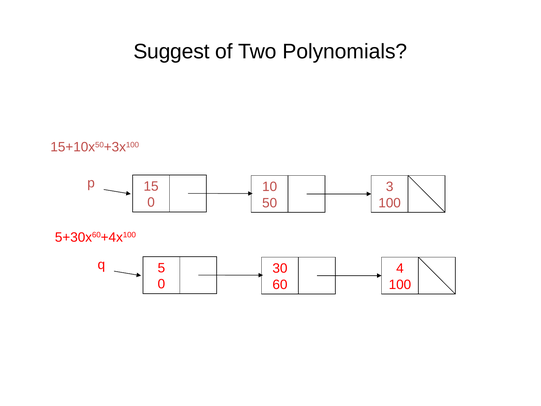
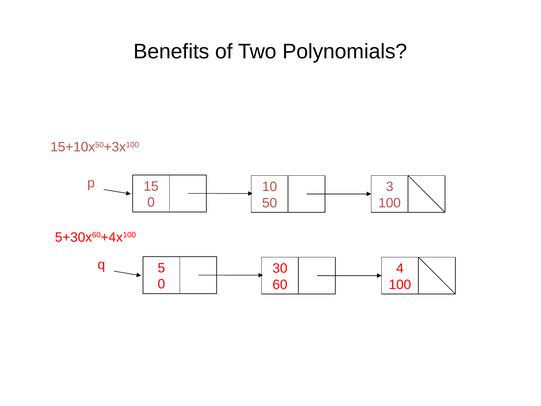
Suggest: Suggest -> Benefits
